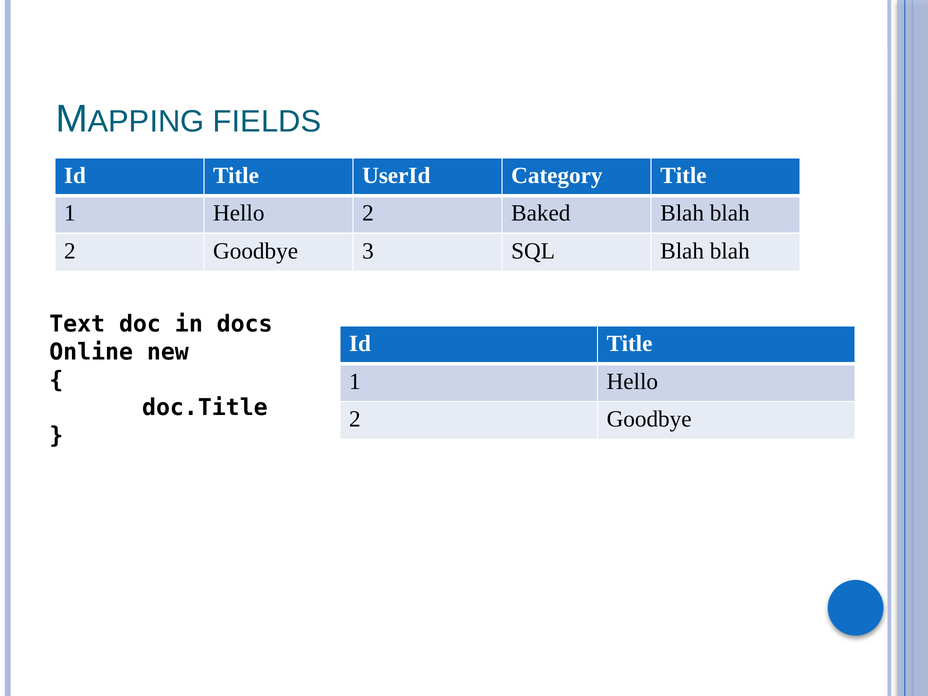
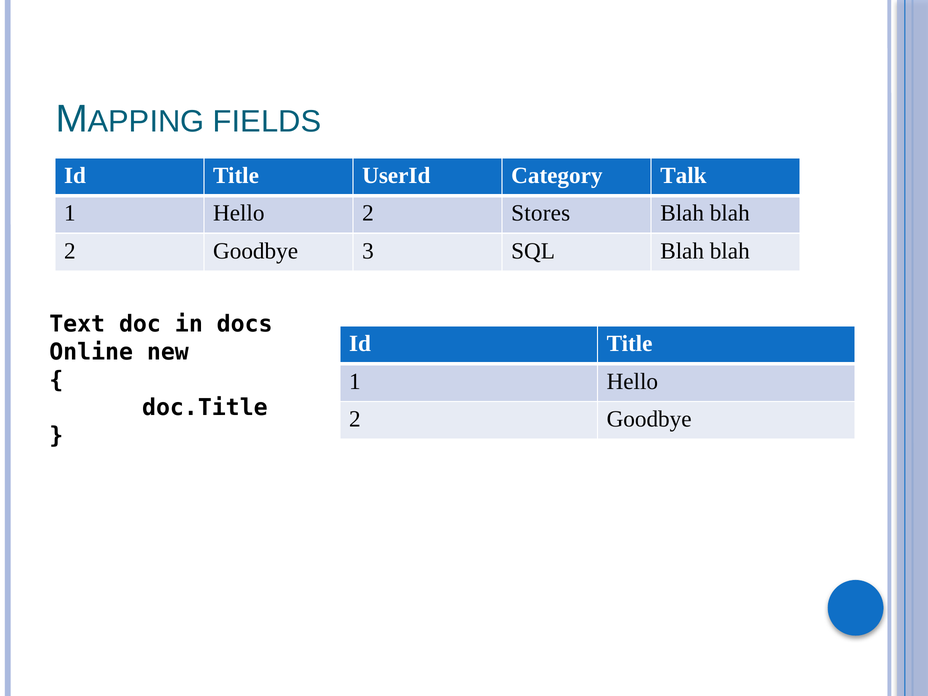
Category Title: Title -> Talk
Baked: Baked -> Stores
